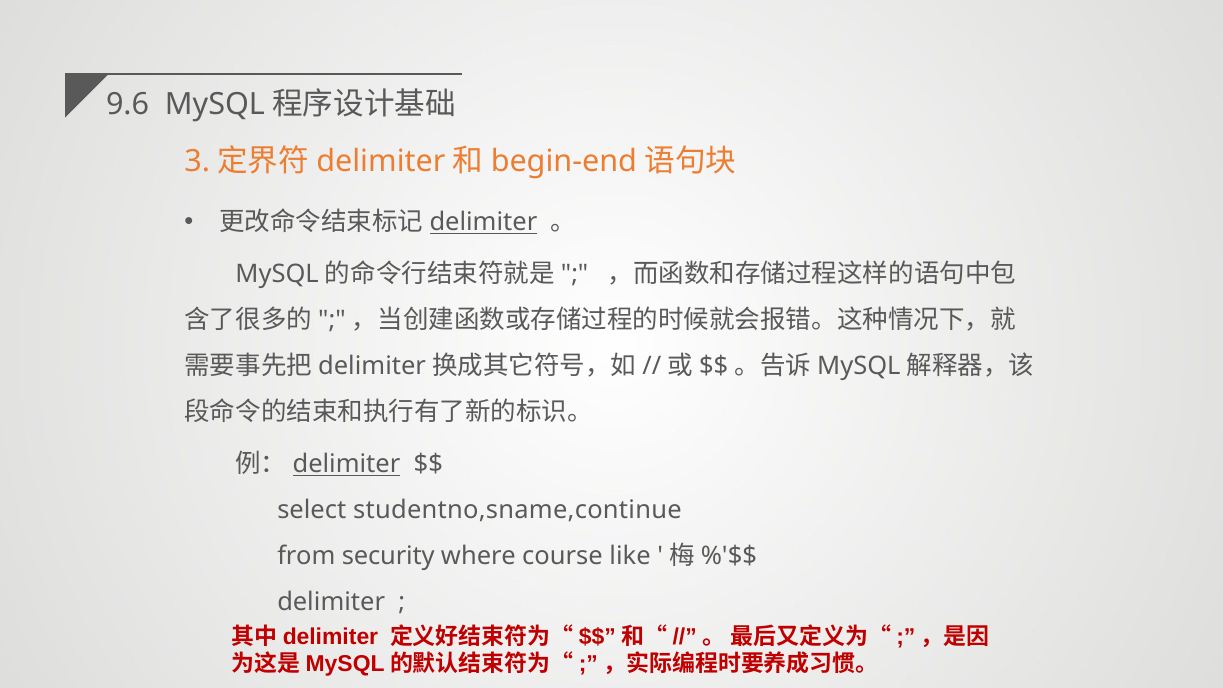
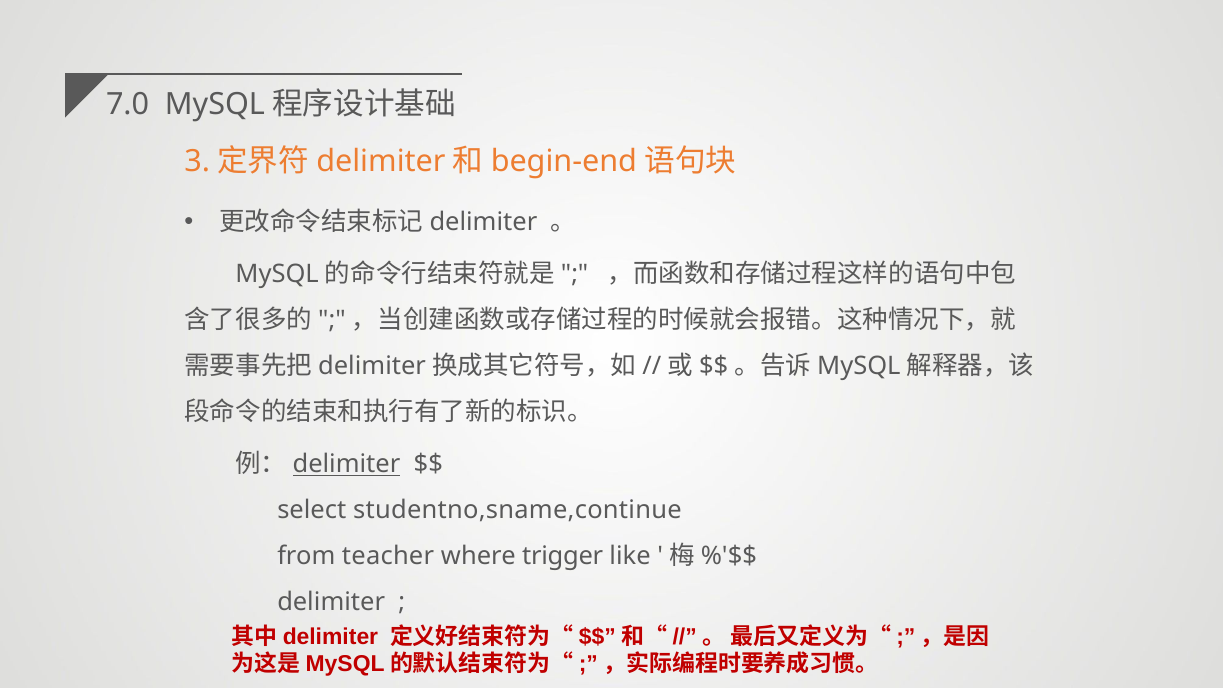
9.6: 9.6 -> 7.0
delimiter at (483, 222) underline: present -> none
security: security -> teacher
course: course -> trigger
